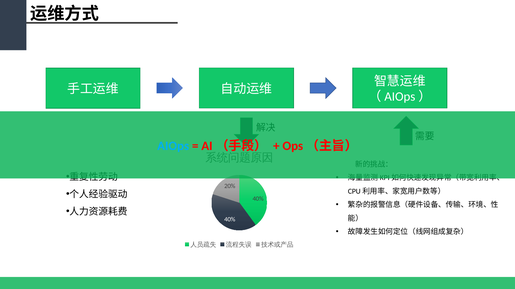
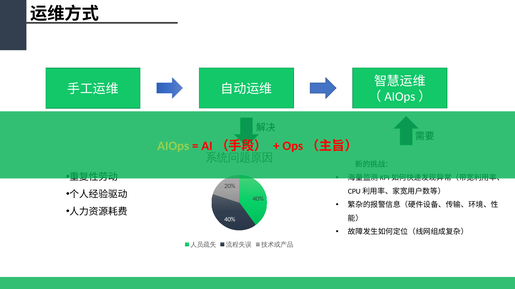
AIOps colour: light blue -> light green
